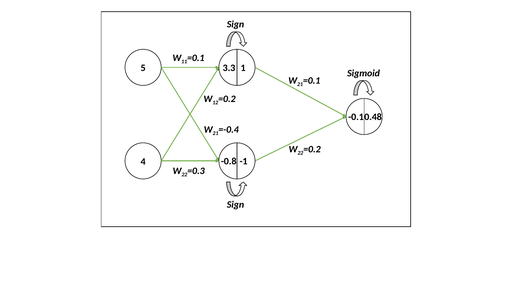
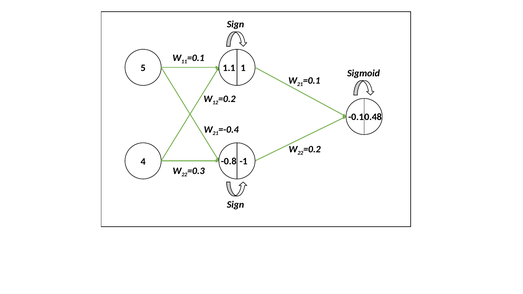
3.3: 3.3 -> 1.1
